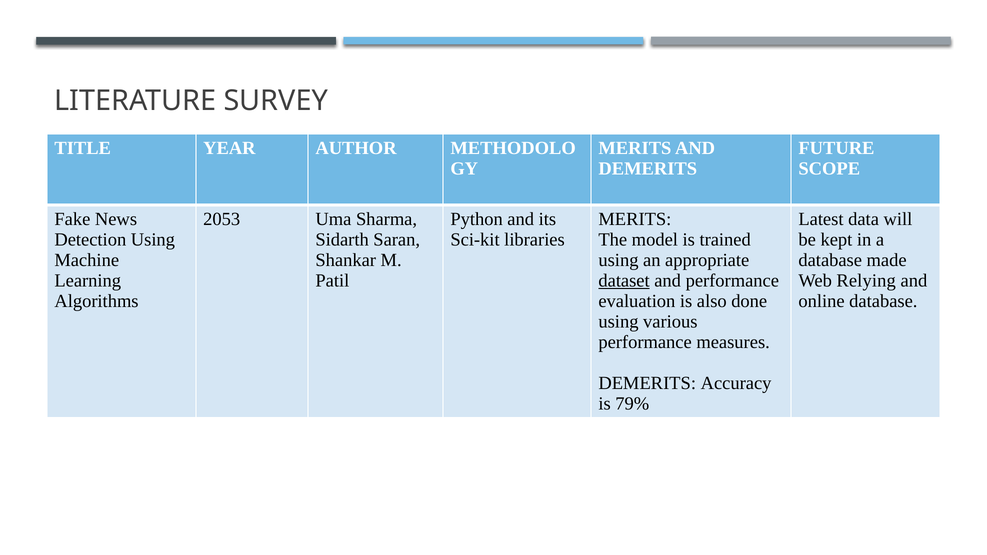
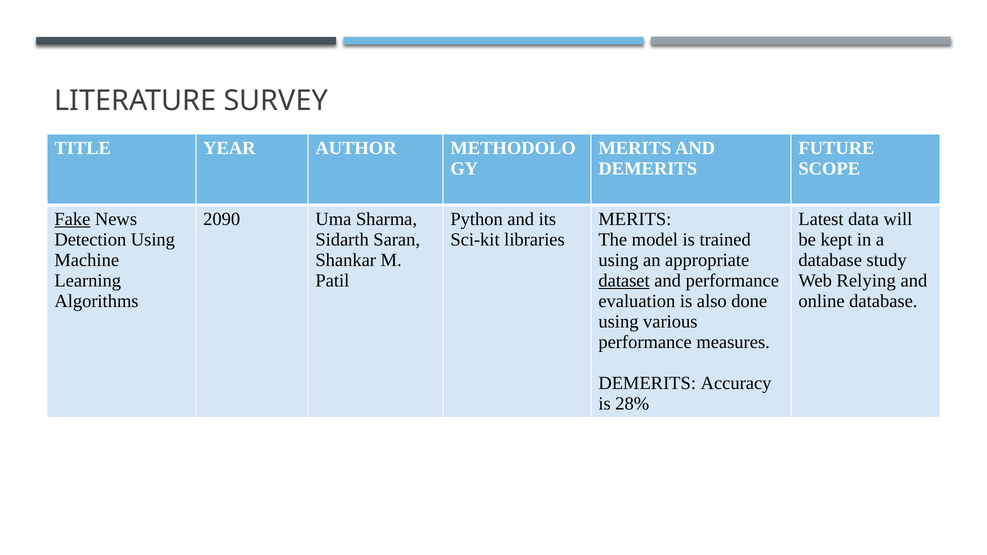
Fake underline: none -> present
2053: 2053 -> 2090
made: made -> study
79%: 79% -> 28%
